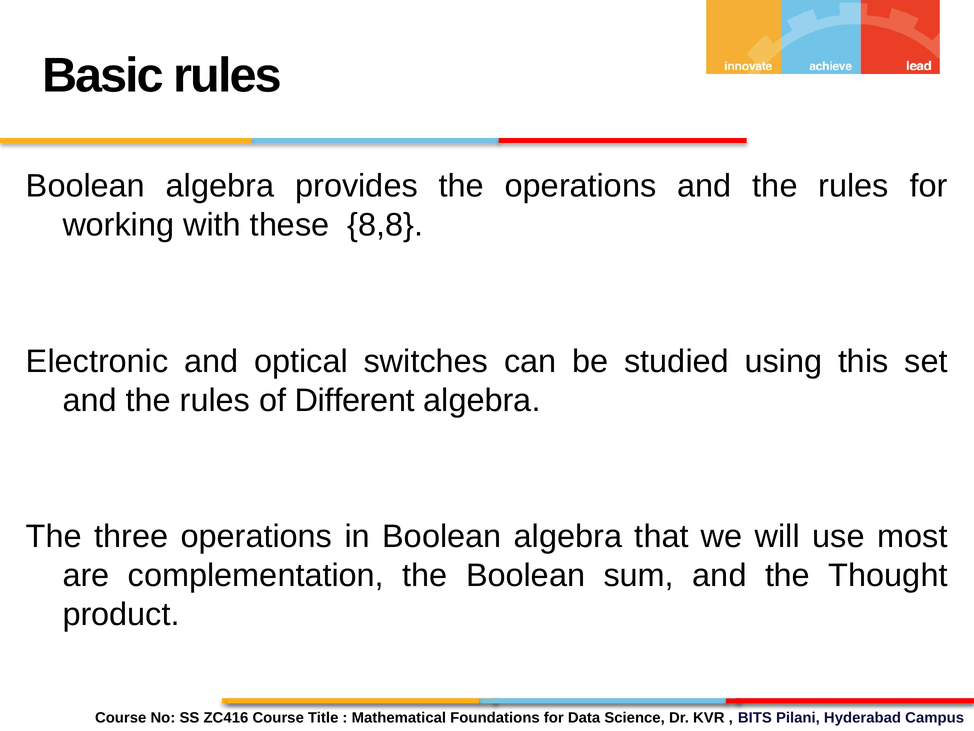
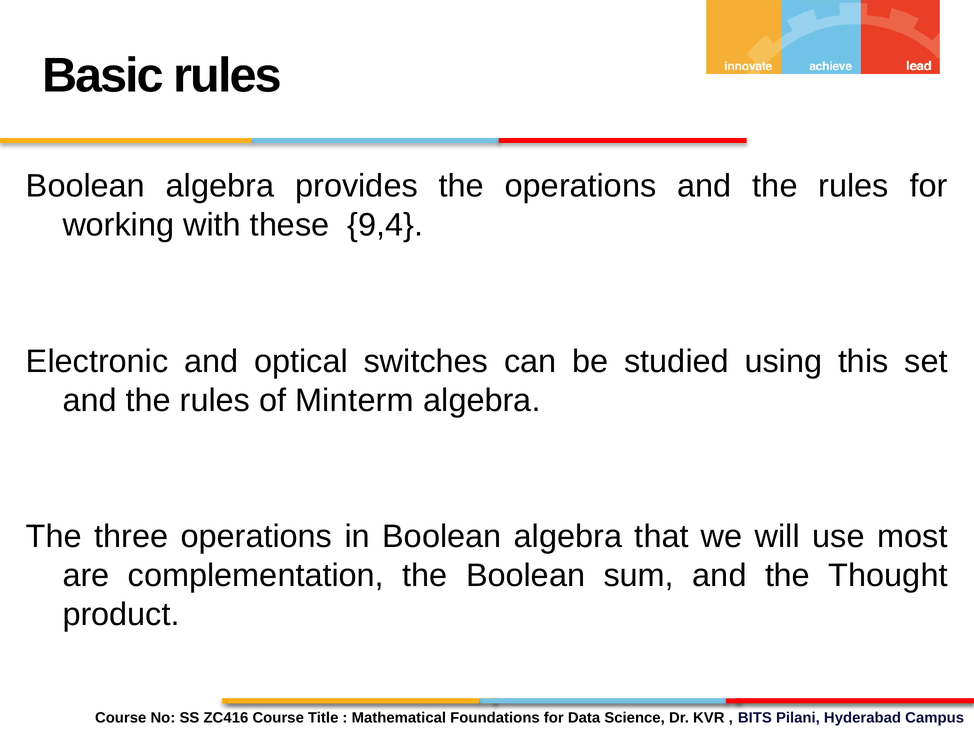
8,8: 8,8 -> 9,4
Different: Different -> Minterm
